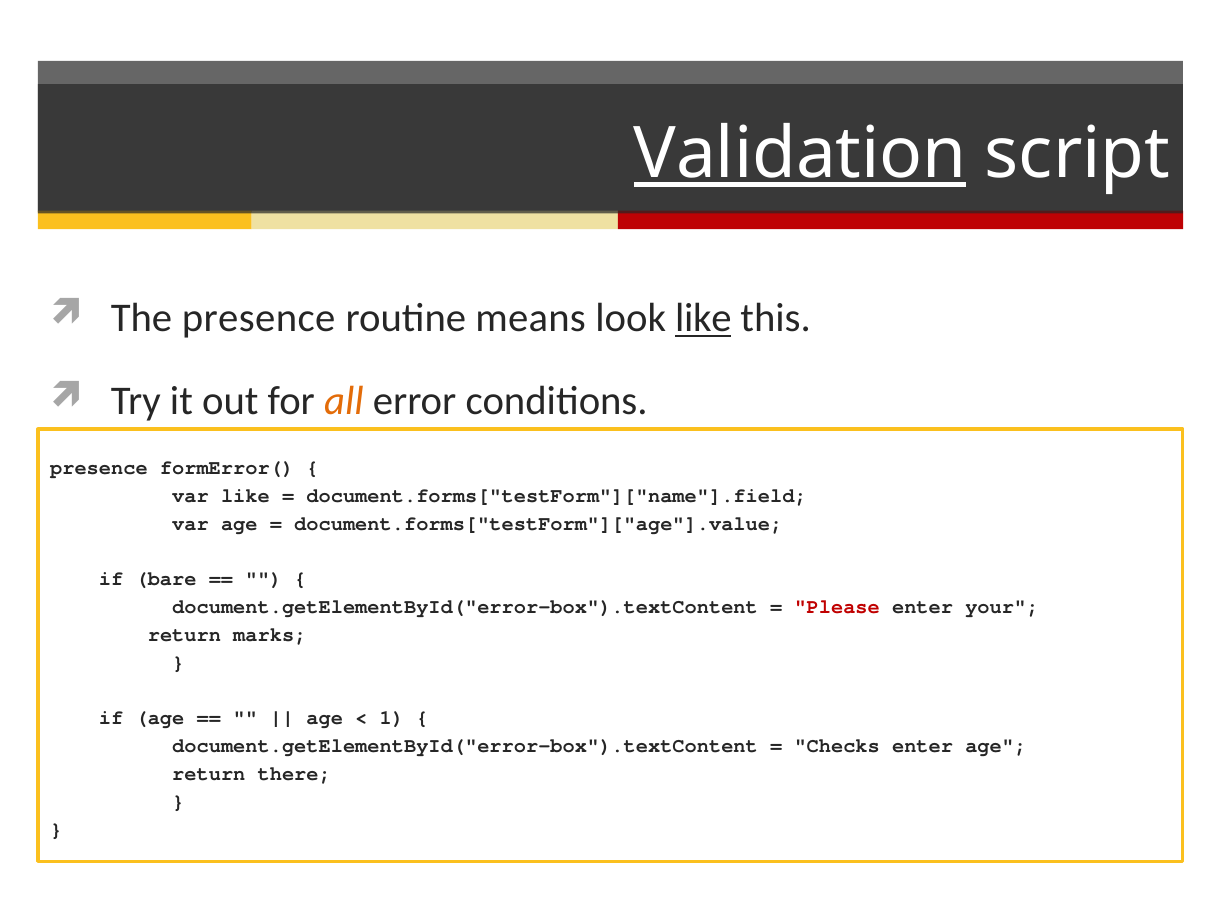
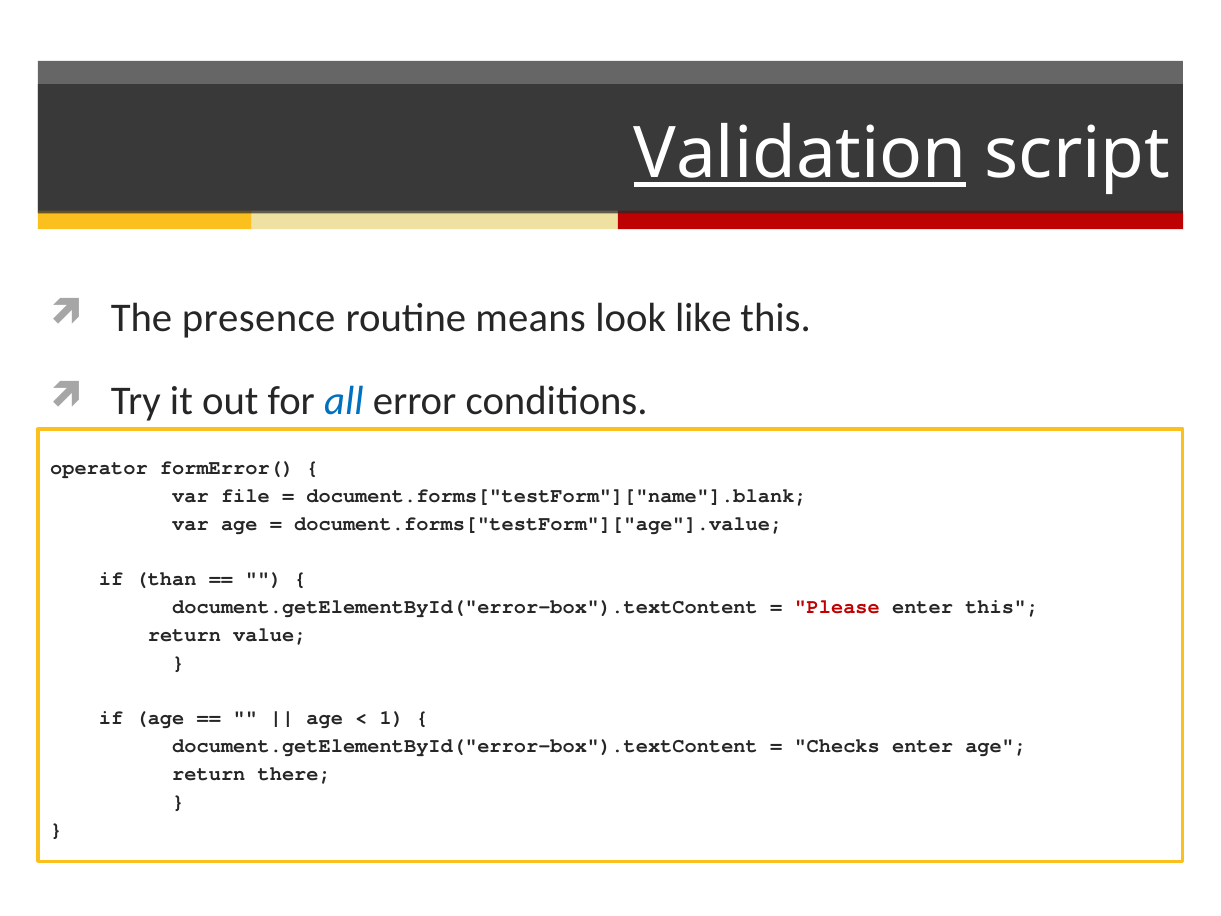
like at (703, 318) underline: present -> none
all colour: orange -> blue
presence at (99, 468): presence -> operator
var like: like -> file
document.forms["testForm"]["name"].field: document.forms["testForm"]["name"].field -> document.forms["testForm"]["name"].blank
bare: bare -> than
enter your: your -> this
marks: marks -> value
